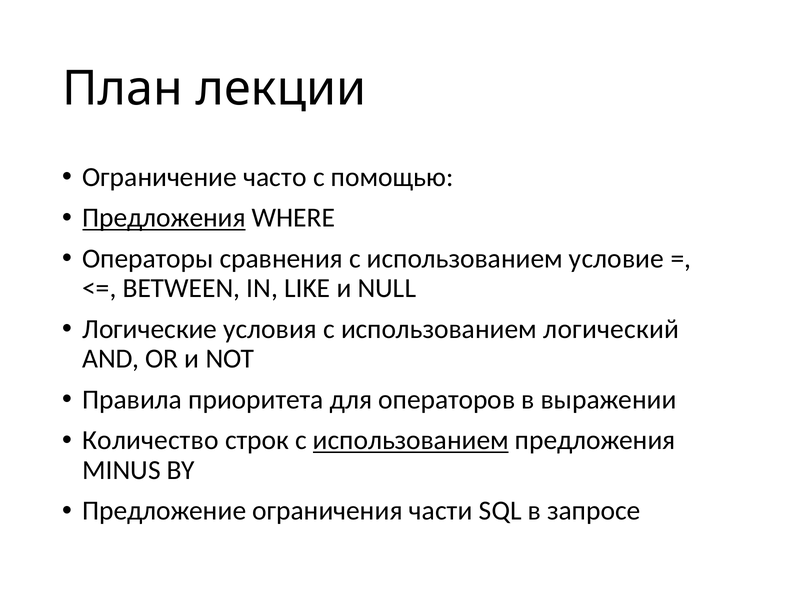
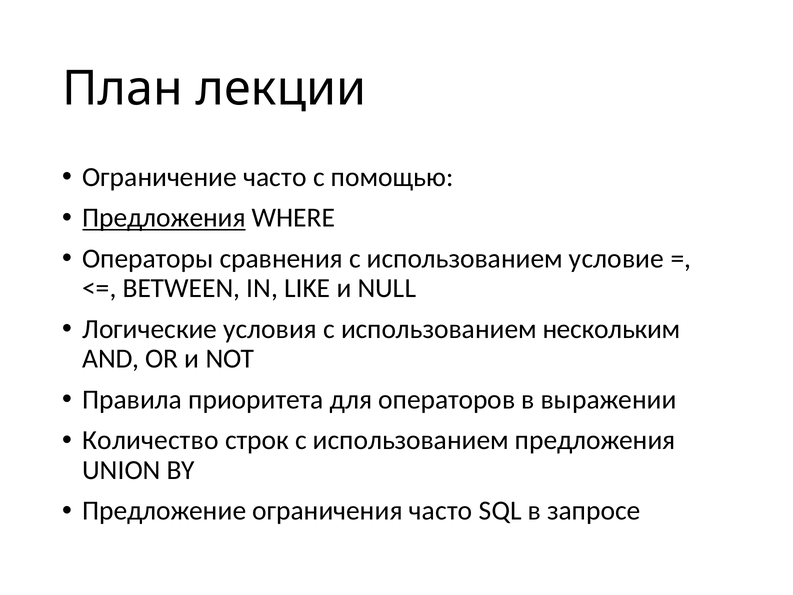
логический: логический -> нескольким
использованием at (411, 440) underline: present -> none
MINUS: MINUS -> UNION
ограничения части: части -> часто
